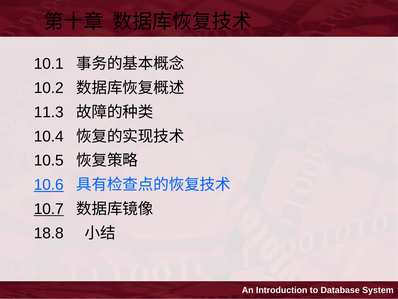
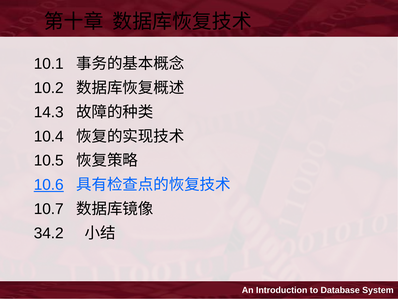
11.3: 11.3 -> 14.3
10.7 underline: present -> none
18.8: 18.8 -> 34.2
